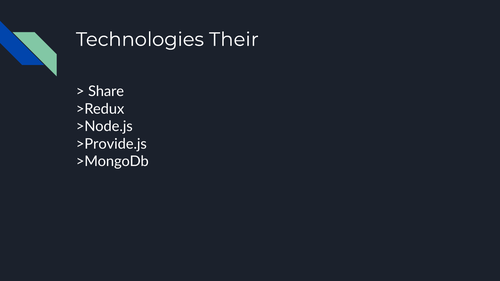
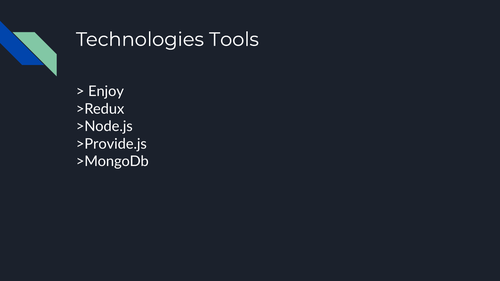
Their: Their -> Tools
Share: Share -> Enjoy
